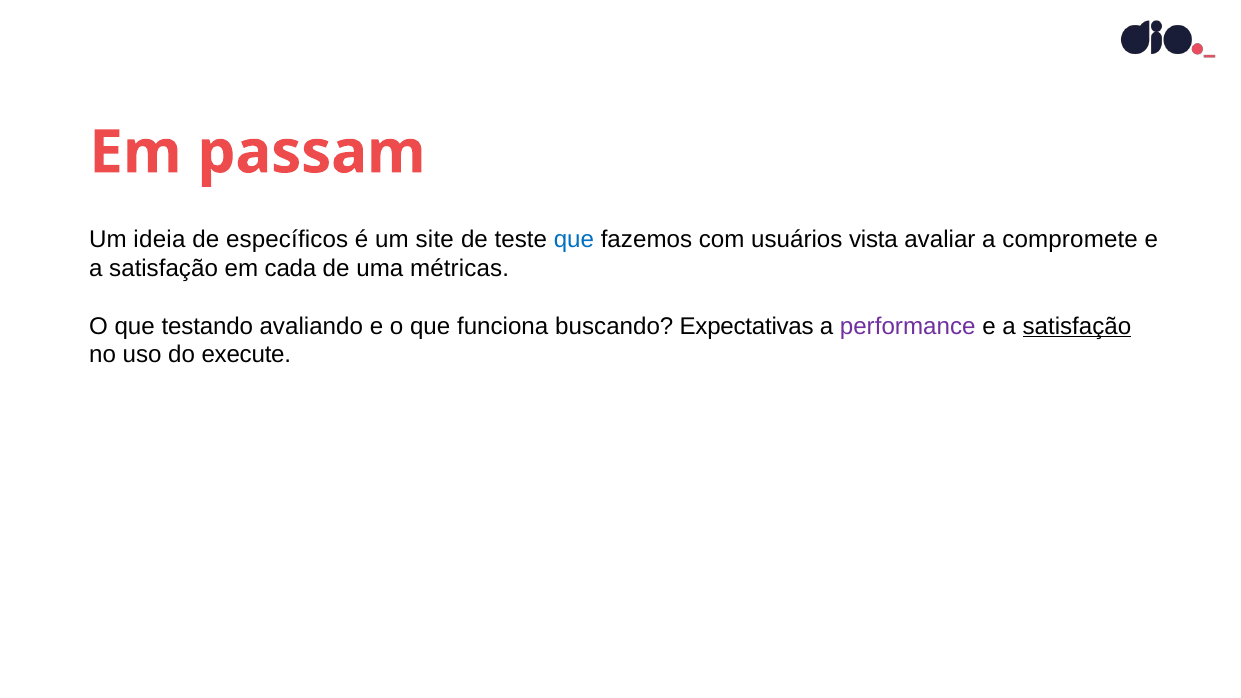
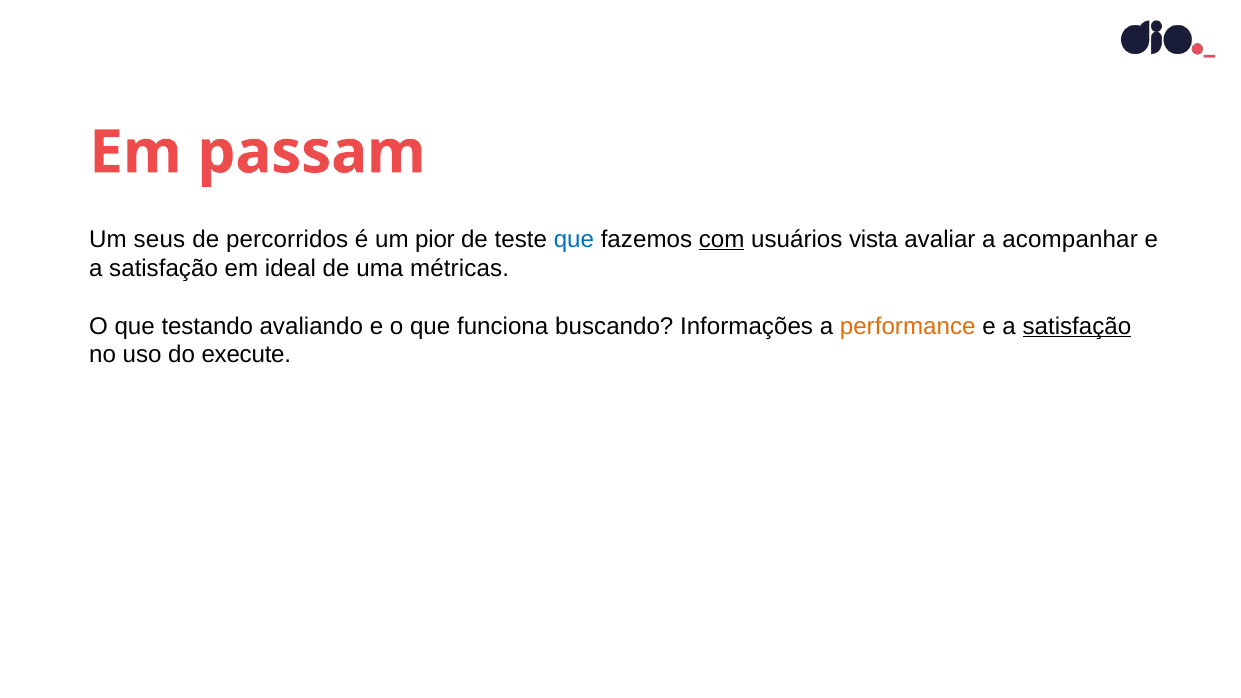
ideia: ideia -> seus
específicos: específicos -> percorridos
site: site -> pior
com underline: none -> present
compromete: compromete -> acompanhar
cada: cada -> ideal
Expectativas: Expectativas -> Informações
performance colour: purple -> orange
